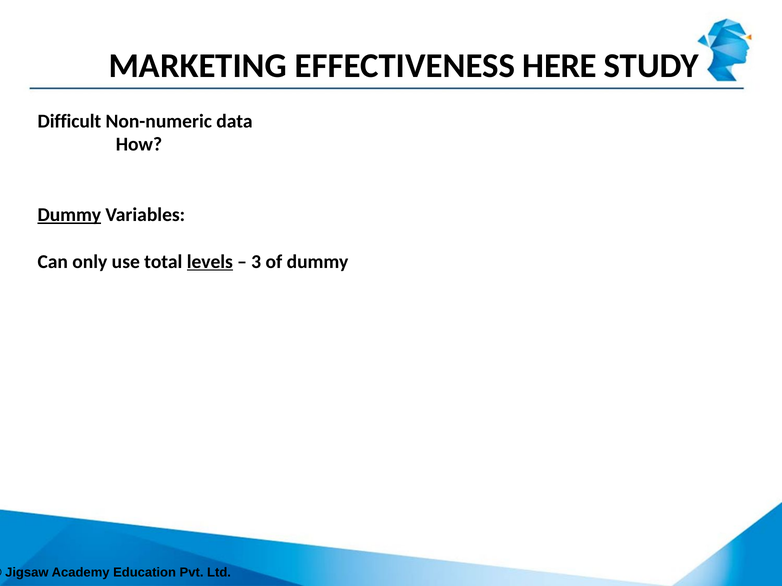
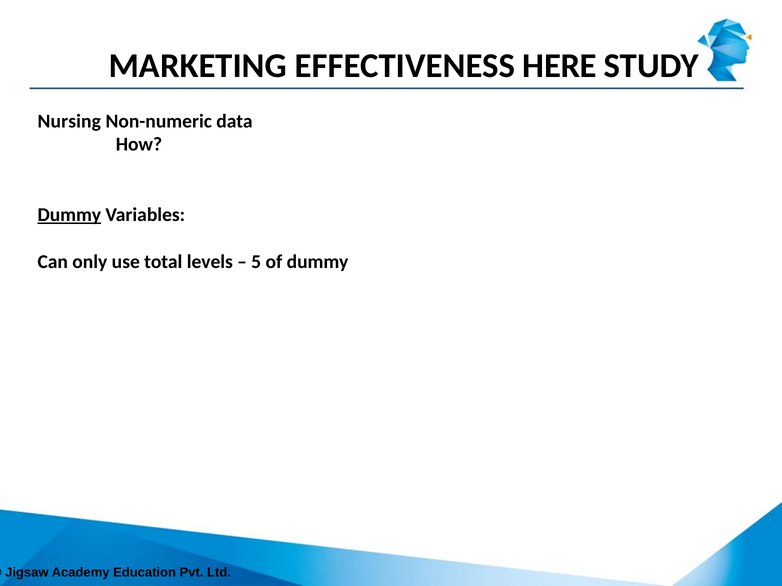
Difficult: Difficult -> Nursing
levels underline: present -> none
3: 3 -> 5
